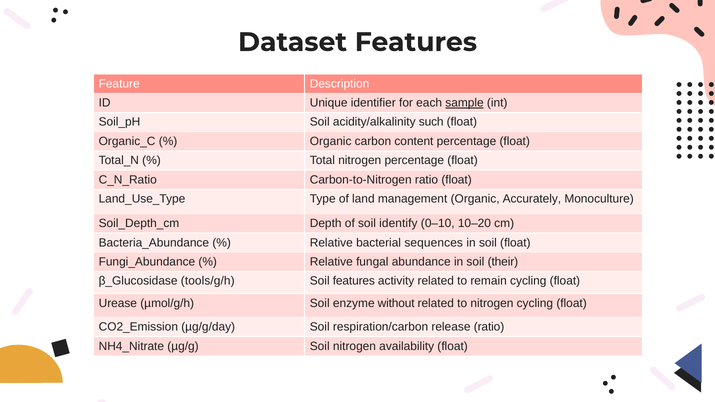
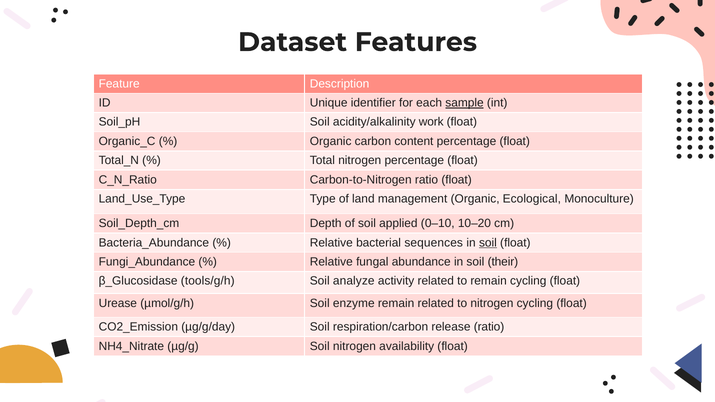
such: such -> work
Accurately: Accurately -> Ecological
identify: identify -> applied
soil at (488, 243) underline: none -> present
Soil features: features -> analyze
enzyme without: without -> remain
